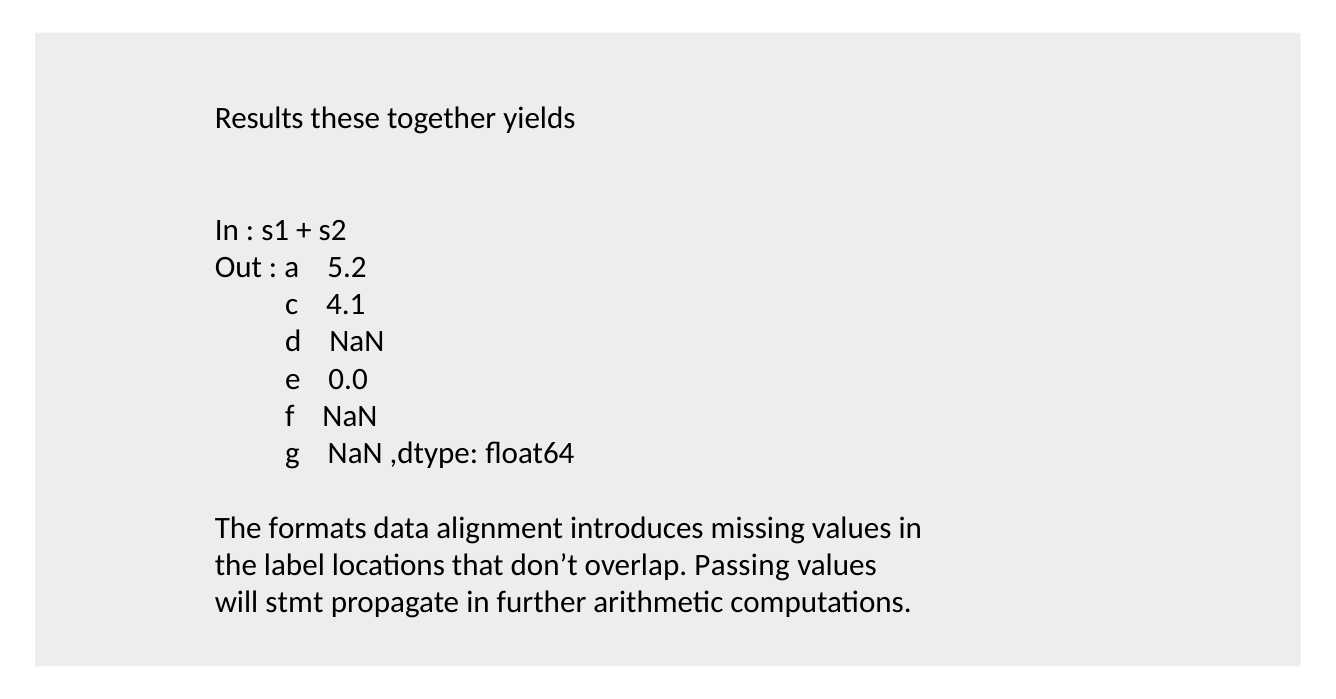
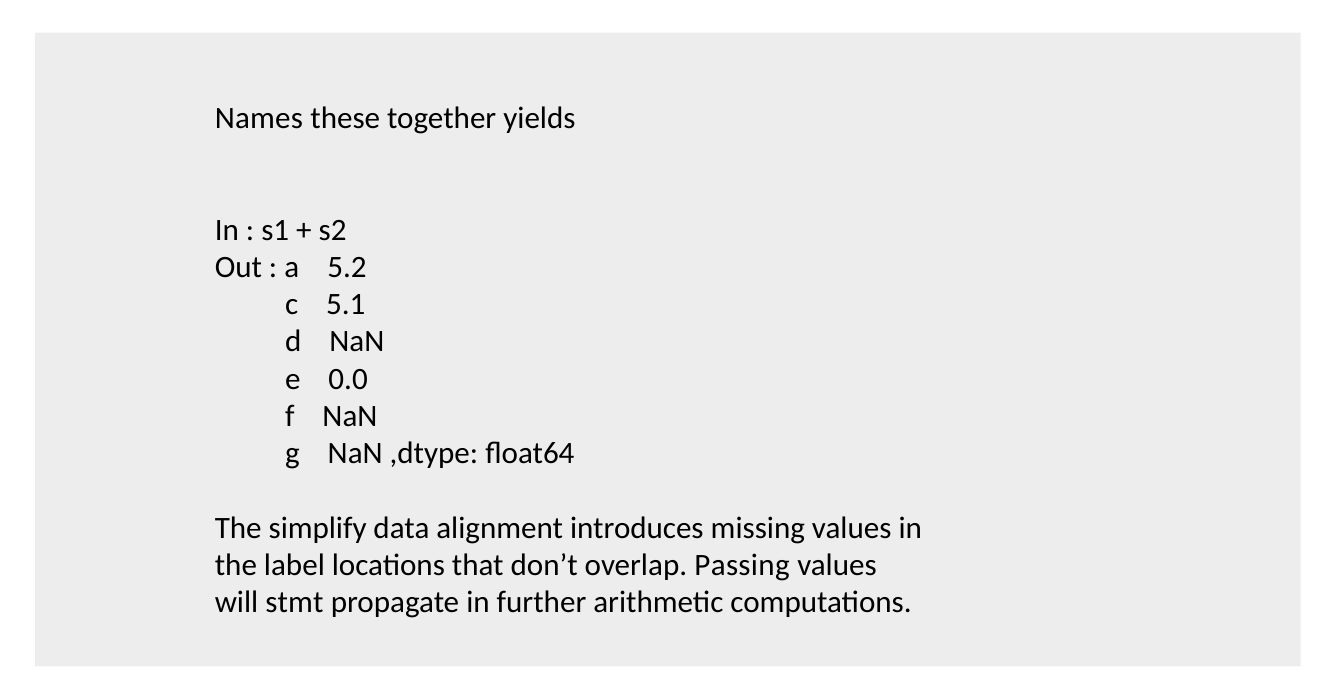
Results: Results -> Names
4.1: 4.1 -> 5.1
formats: formats -> simplify
